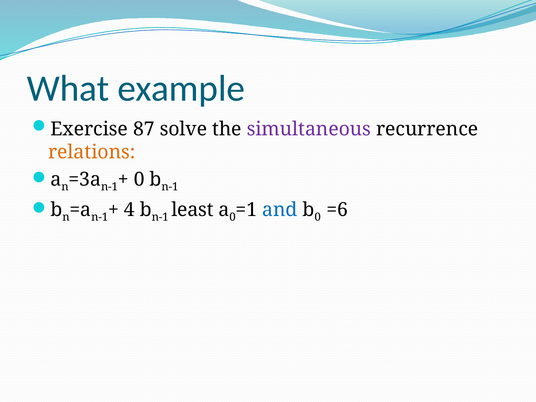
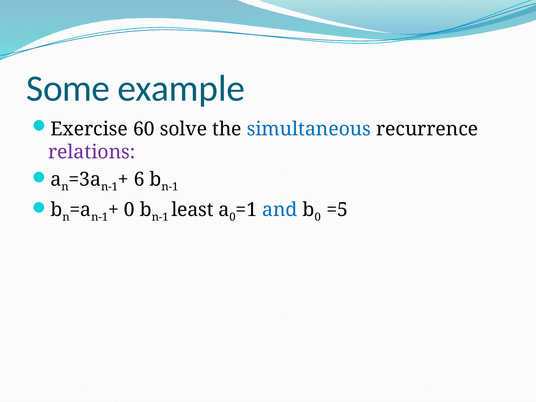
What: What -> Some
87: 87 -> 60
simultaneous colour: purple -> blue
relations colour: orange -> purple
0 at (139, 179): 0 -> 6
4 at (129, 210): 4 -> 0
=6: =6 -> =5
